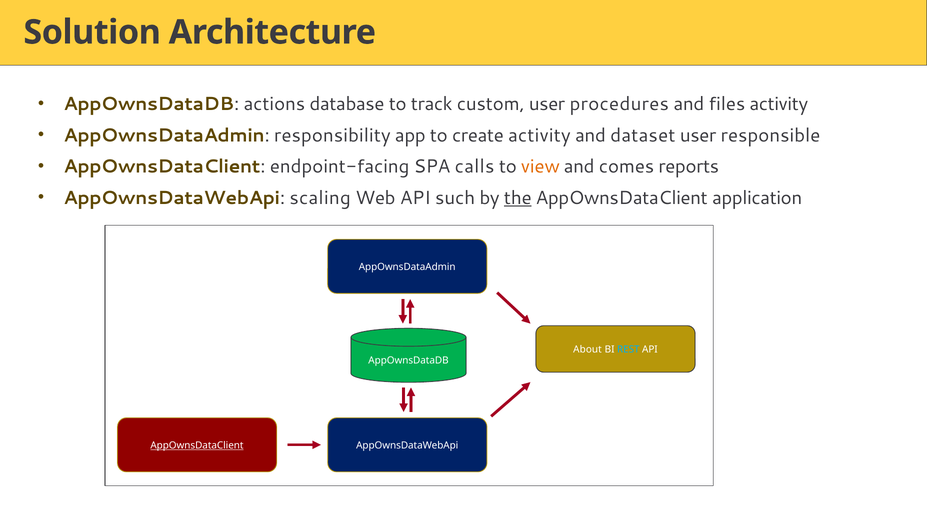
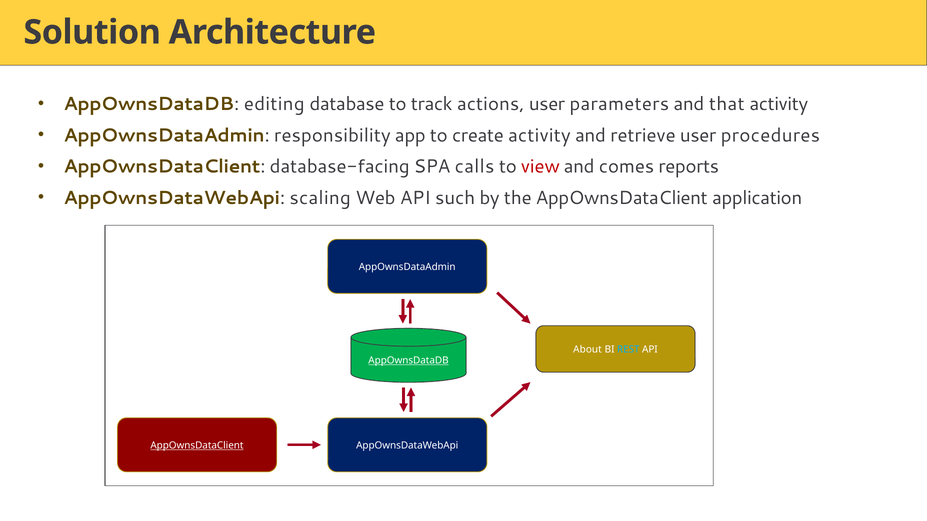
actions: actions -> editing
custom: custom -> actions
procedures: procedures -> parameters
files: files -> that
dataset: dataset -> retrieve
responsible: responsible -> procedures
endpoint-facing: endpoint-facing -> database-facing
view colour: orange -> red
the underline: present -> none
AppOwnsDataDB at (408, 361) underline: none -> present
